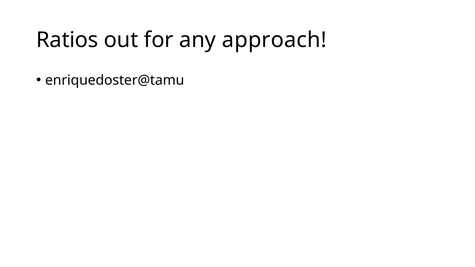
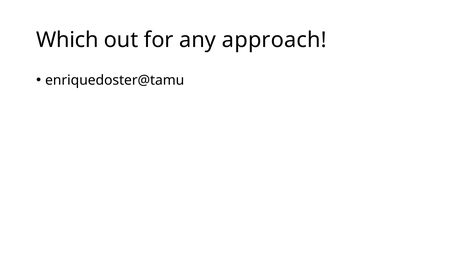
Ratios: Ratios -> Which
